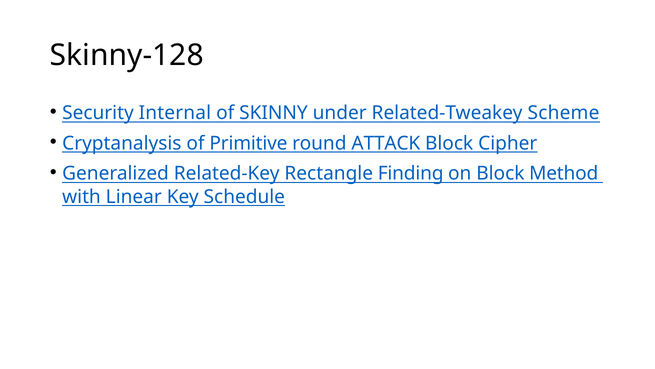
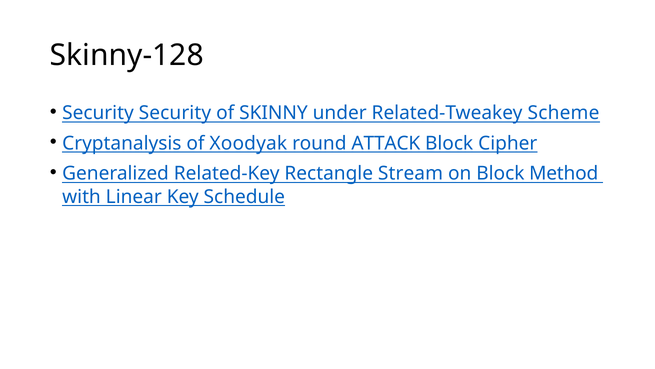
Security Internal: Internal -> Security
Primitive: Primitive -> Xoodyak
Finding: Finding -> Stream
